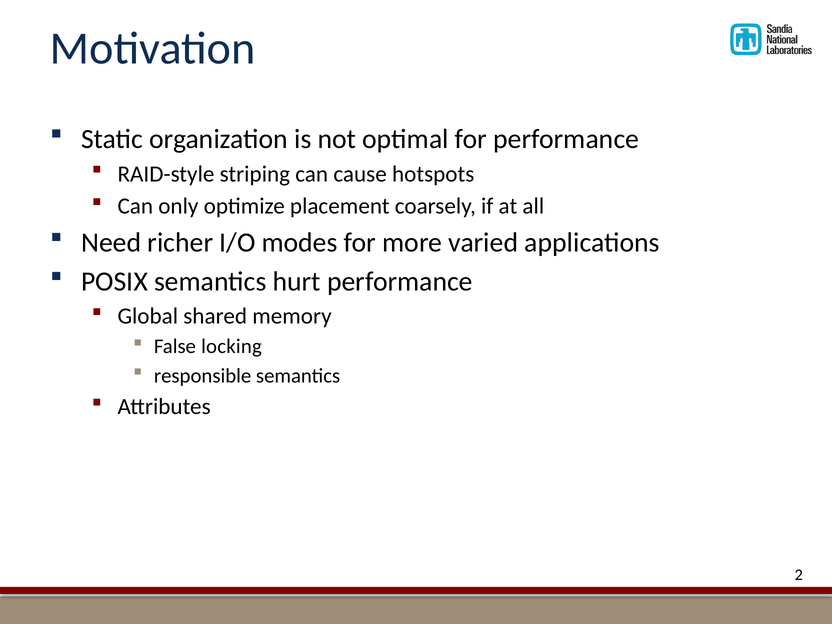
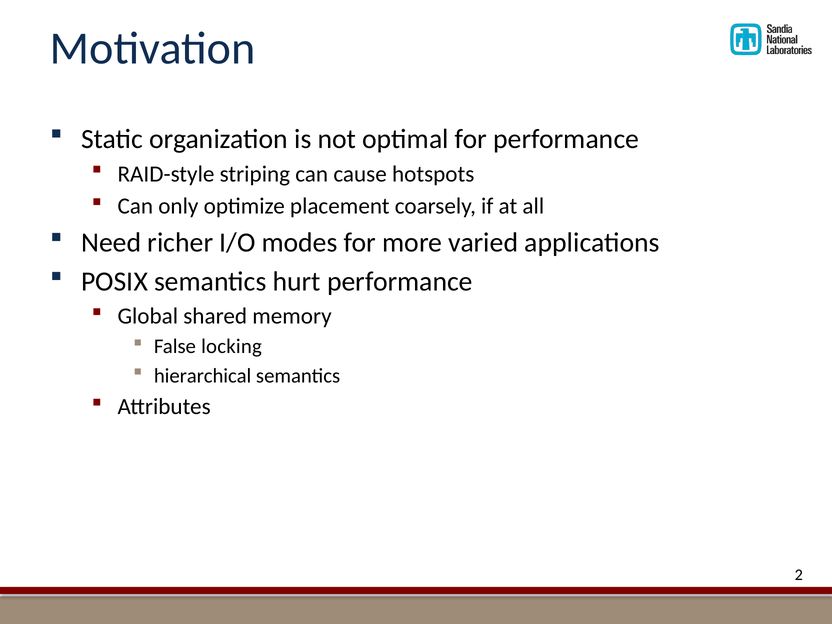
responsible: responsible -> hierarchical
